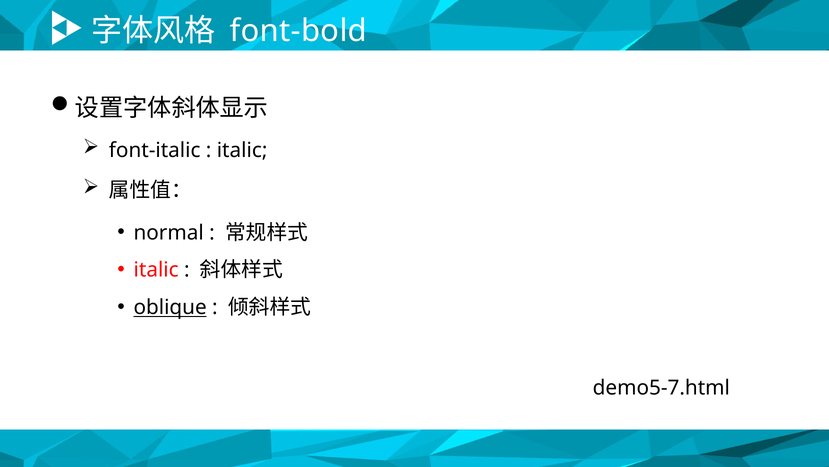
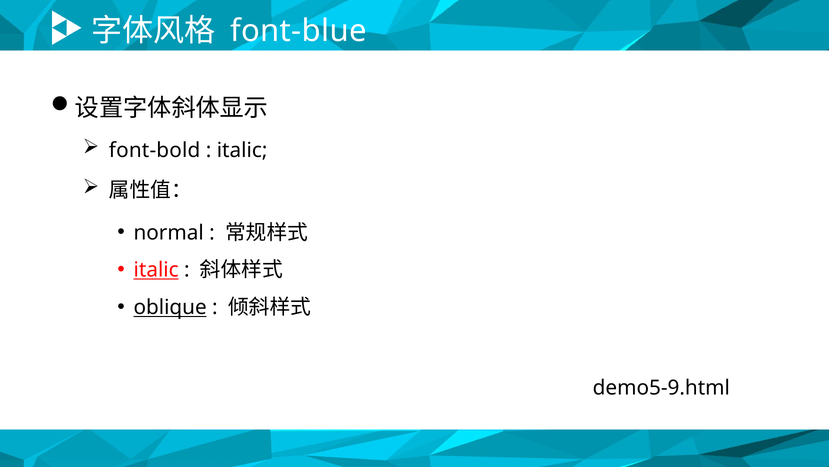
font-bold: font-bold -> font-blue
font-italic: font-italic -> font-bold
italic at (156, 270) underline: none -> present
demo5-7.html: demo5-7.html -> demo5-9.html
